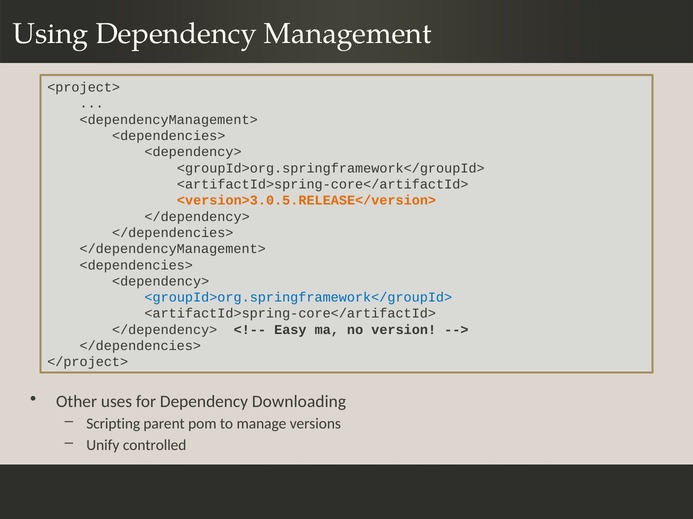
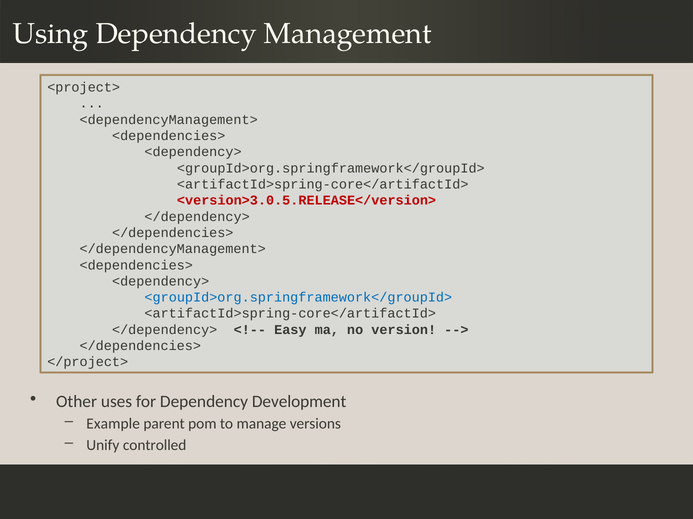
<version>3.0.5.RELEASE</version> colour: orange -> red
Downloading: Downloading -> Development
Scripting: Scripting -> Example
